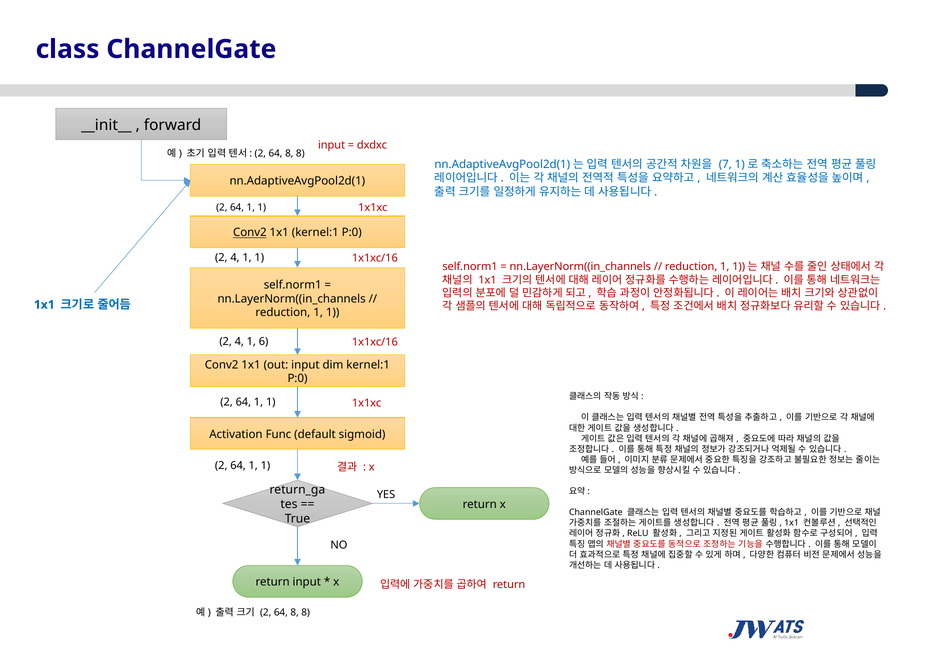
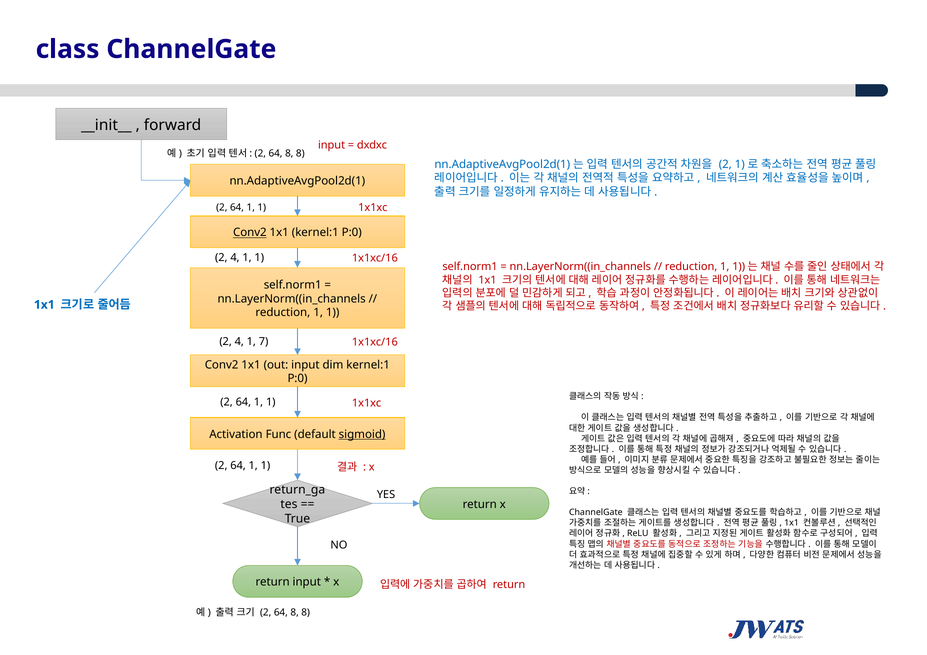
7 at (725, 164): 7 -> 2
6: 6 -> 7
sigmoid underline: none -> present
